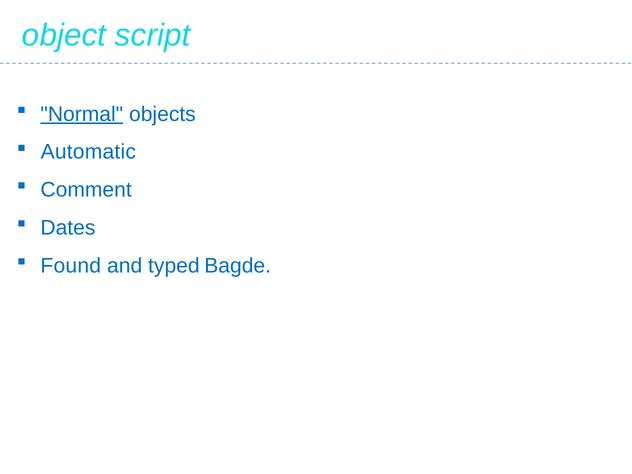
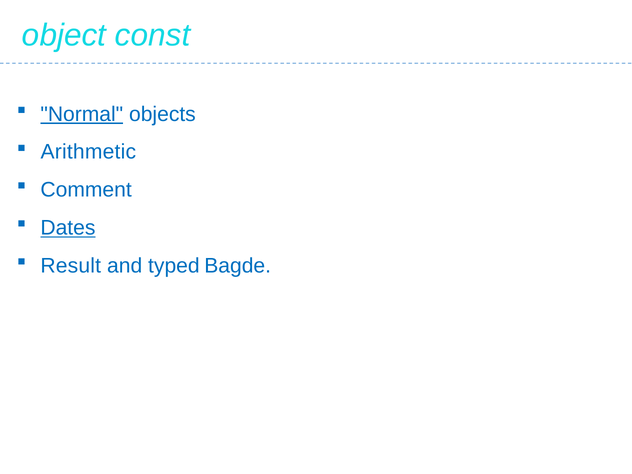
script: script -> const
Automatic: Automatic -> Arithmetic
Dates underline: none -> present
Found: Found -> Result
